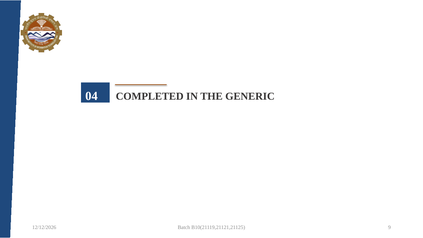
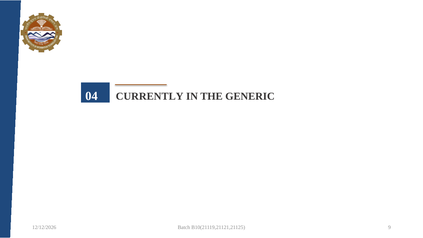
COMPLETED: COMPLETED -> CURRENTLY
